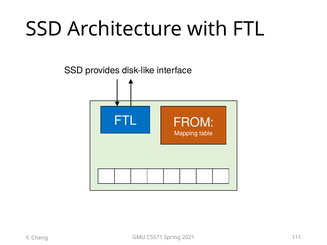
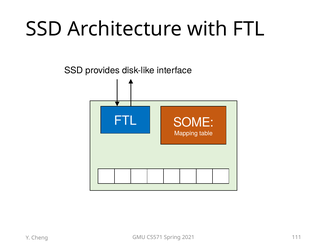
FROM: FROM -> SOME
